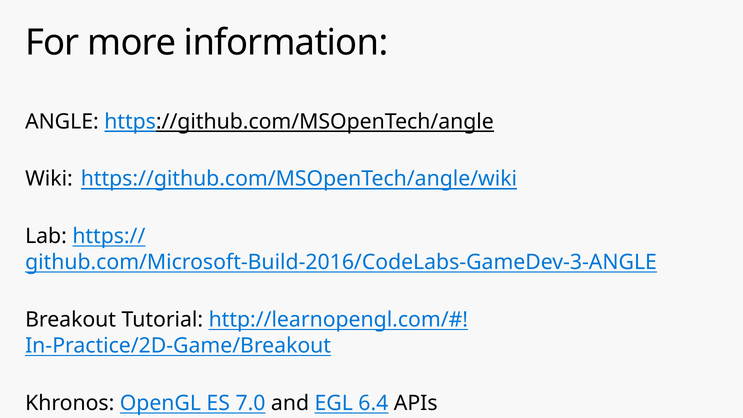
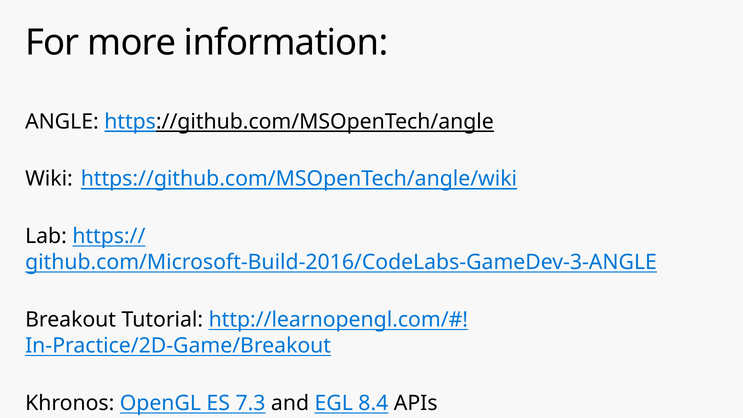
7.0: 7.0 -> 7.3
6.4: 6.4 -> 8.4
